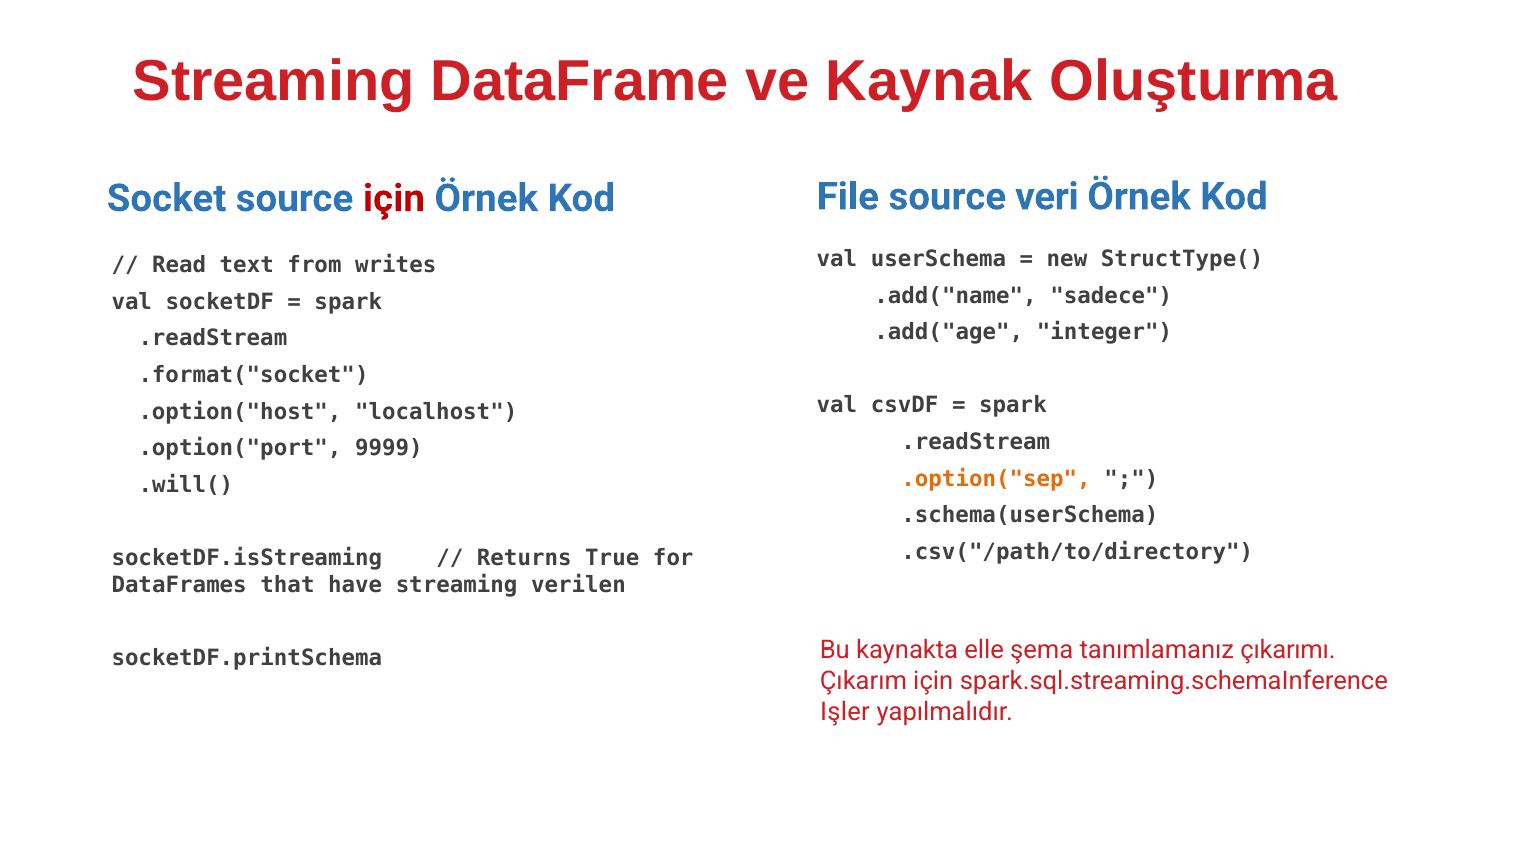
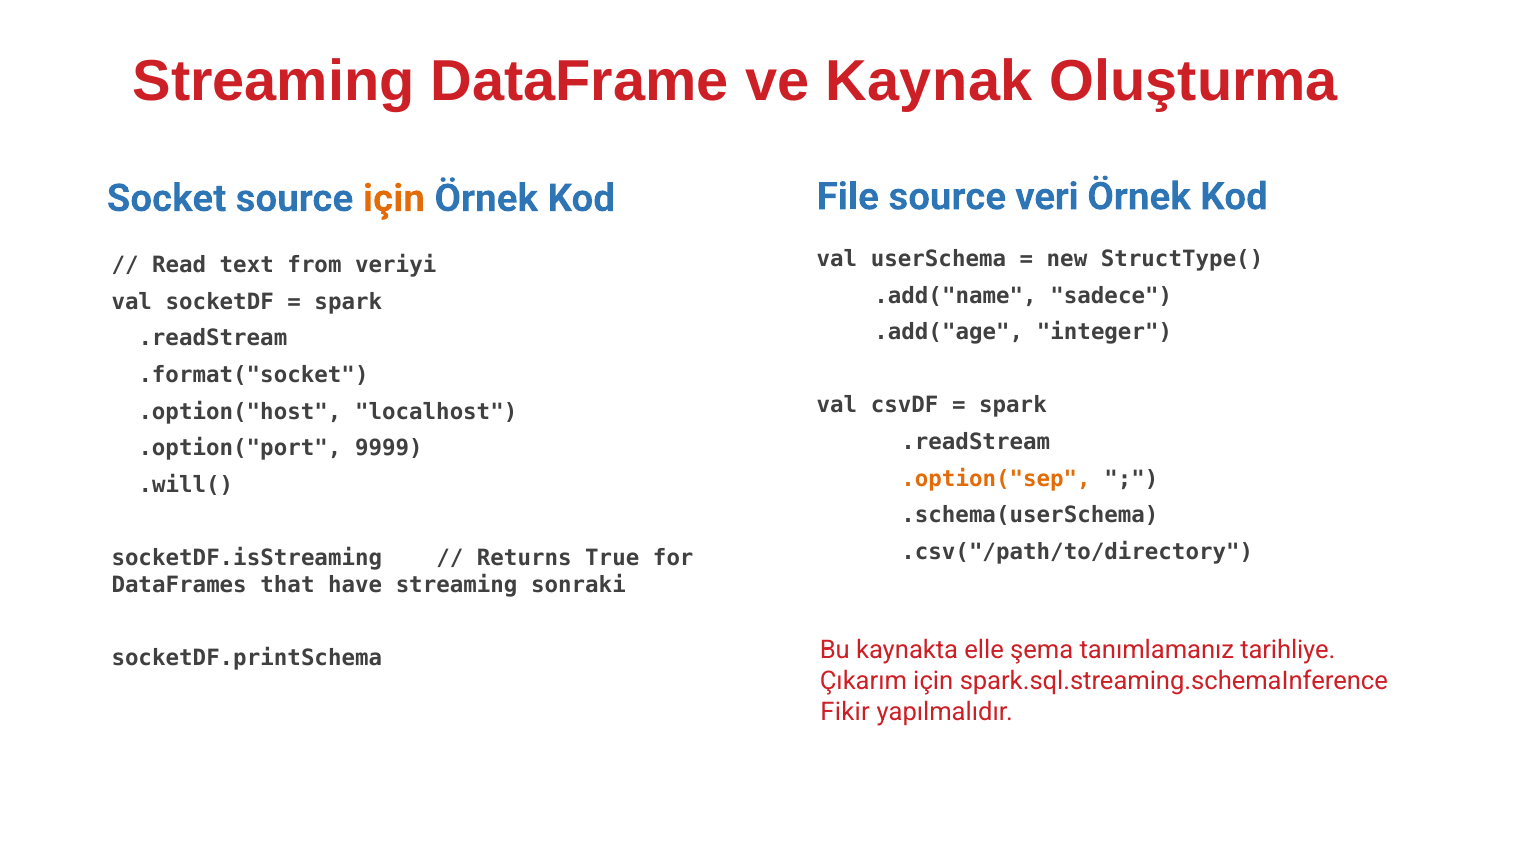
için at (394, 198) colour: red -> orange
writes: writes -> veriyi
verilen: verilen -> sonraki
çıkarımı: çıkarımı -> tarihliye
Işler: Işler -> Fikir
